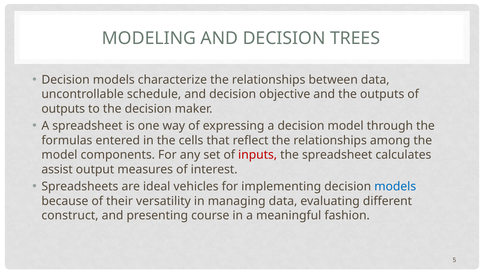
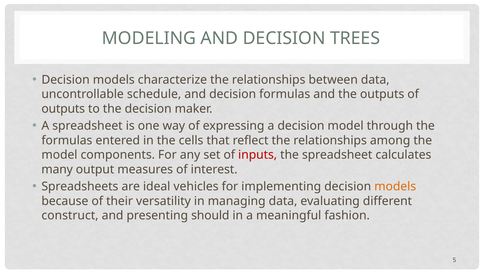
decision objective: objective -> formulas
assist: assist -> many
models at (395, 186) colour: blue -> orange
course: course -> should
